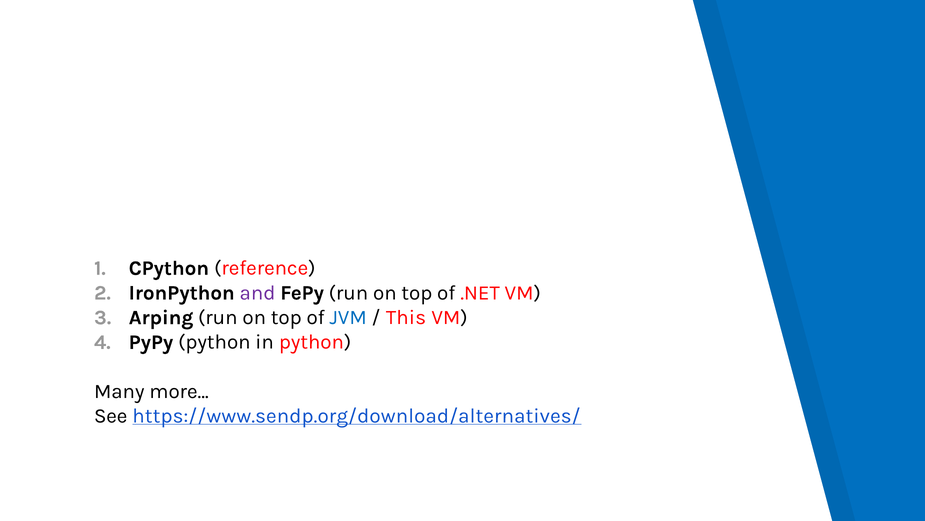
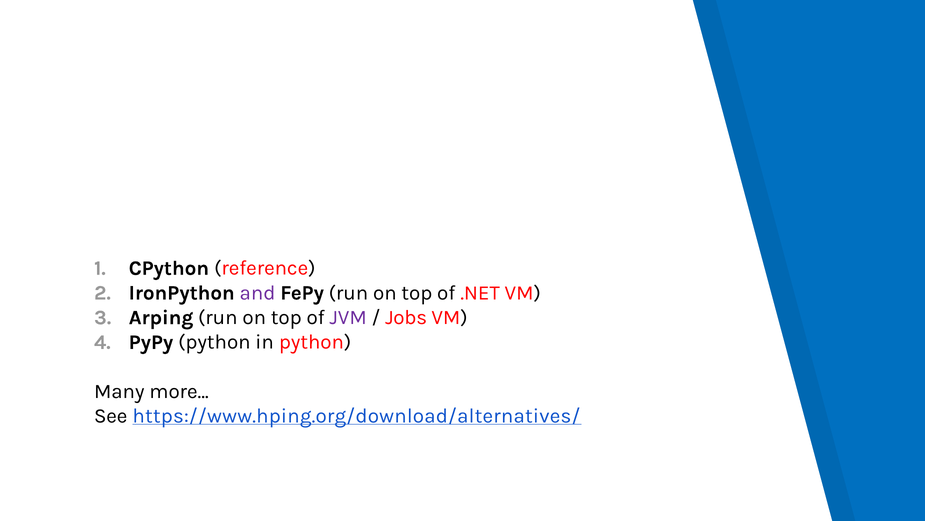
JVM colour: blue -> purple
This: This -> Jobs
https://www.sendp.org/download/alternatives/: https://www.sendp.org/download/alternatives/ -> https://www.hping.org/download/alternatives/
